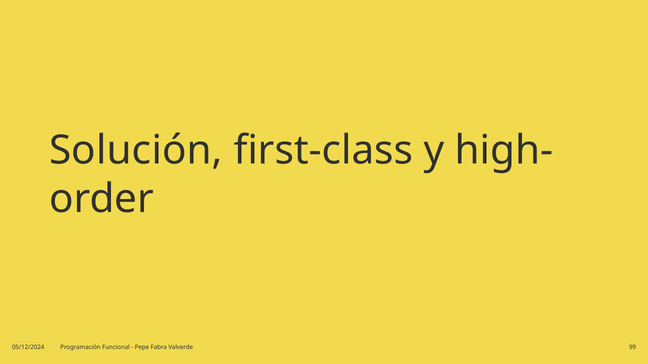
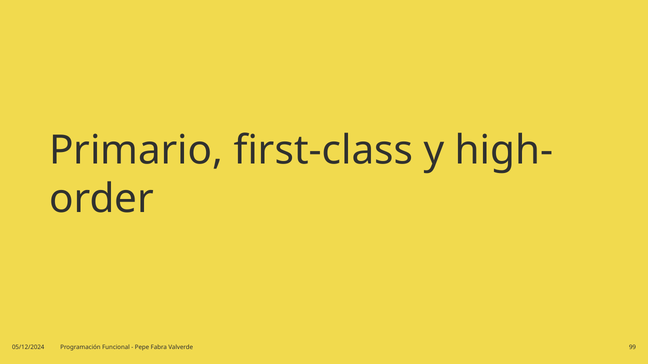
Solución: Solución -> Primario
